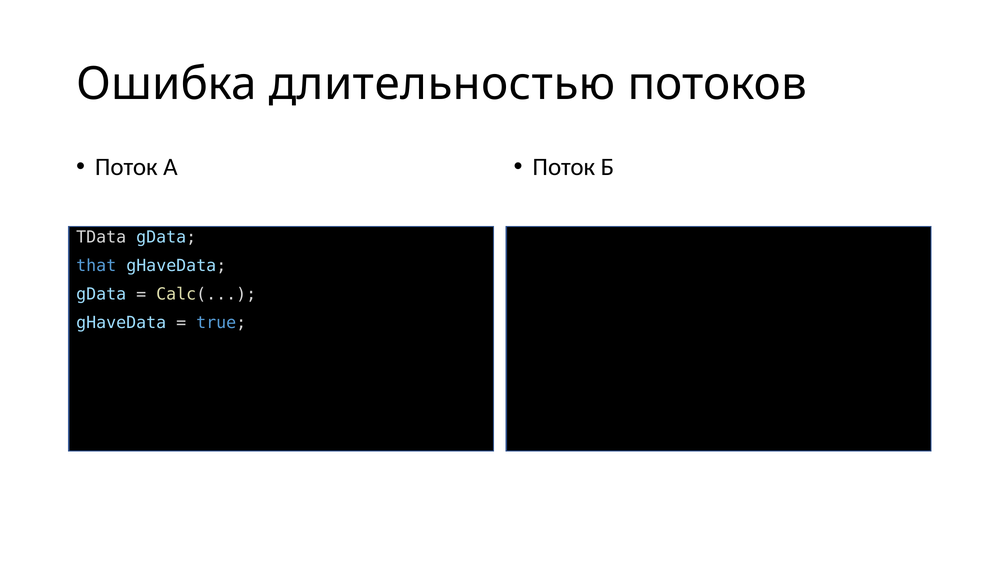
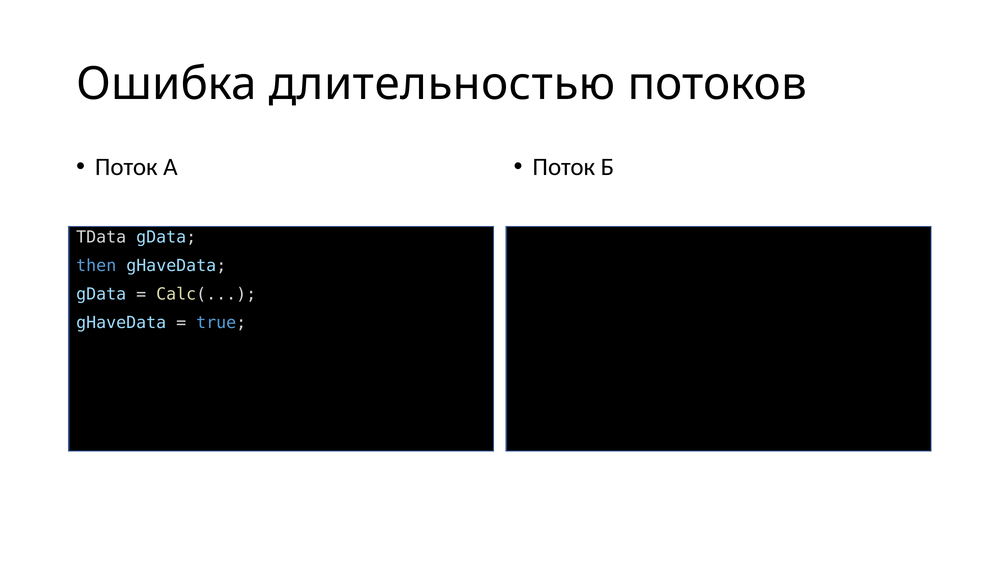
that: that -> then
